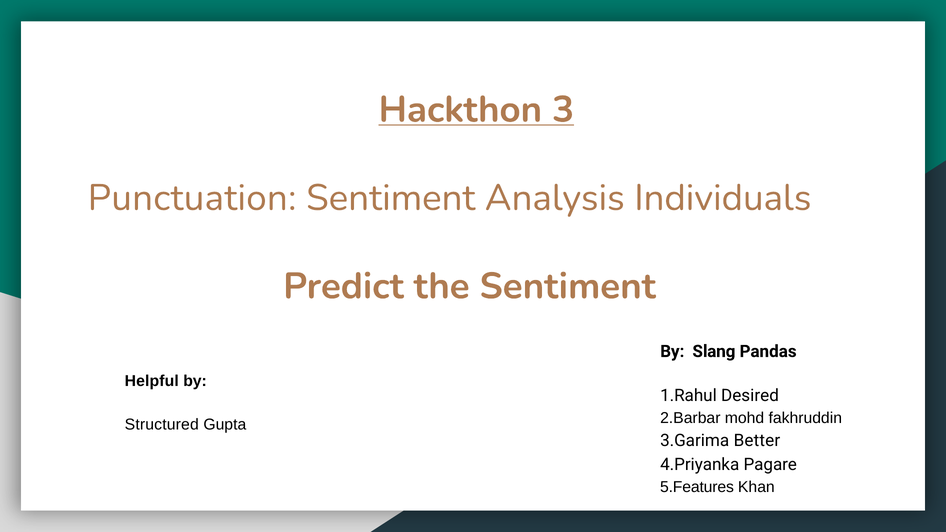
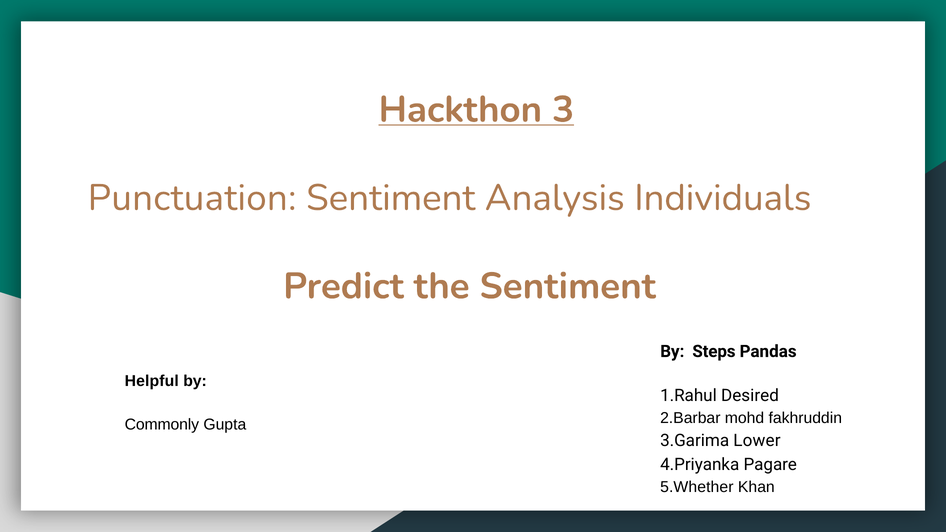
Slang: Slang -> Steps
Structured: Structured -> Commonly
Better: Better -> Lower
5.Features: 5.Features -> 5.Whether
